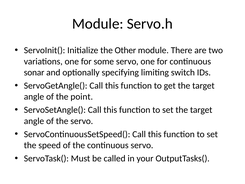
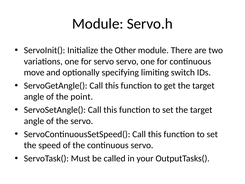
for some: some -> servo
sonar: sonar -> move
